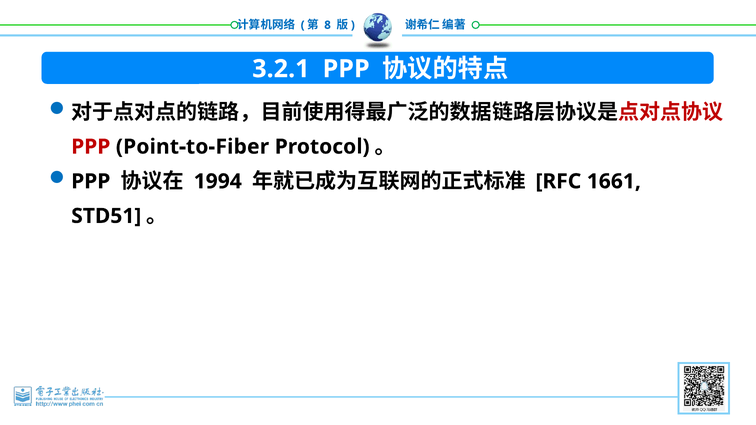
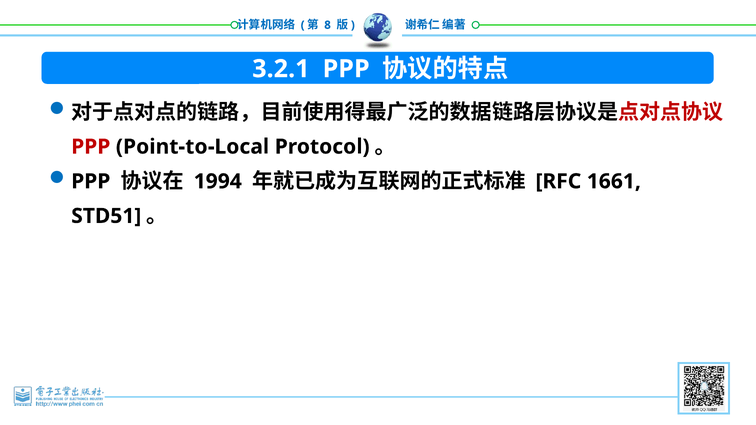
Point-to-Fiber: Point-to-Fiber -> Point-to-Local
